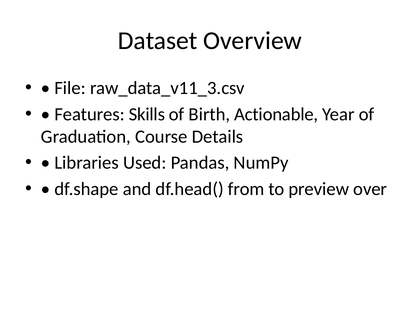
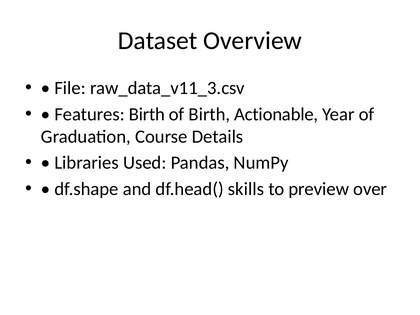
Features Skills: Skills -> Birth
from: from -> skills
